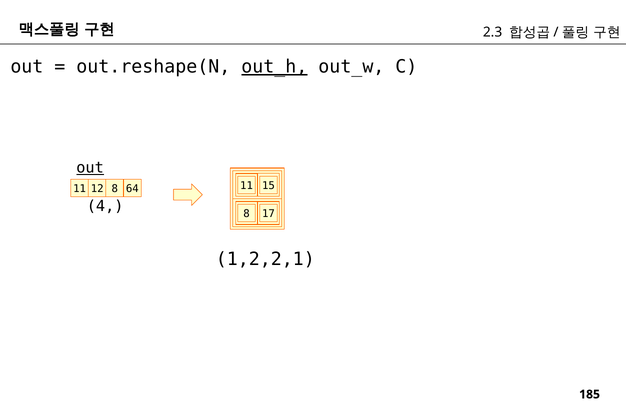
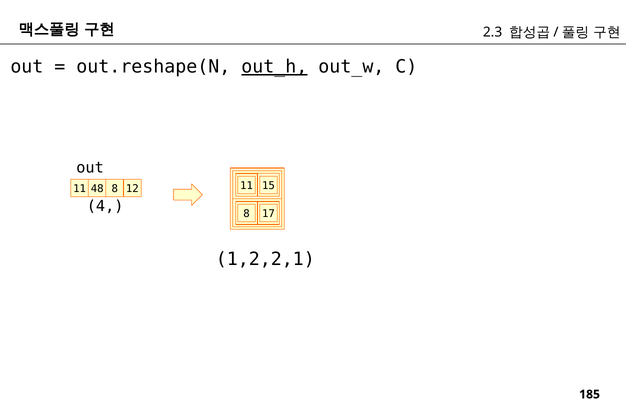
out at (90, 168) underline: present -> none
12: 12 -> 48
64: 64 -> 12
